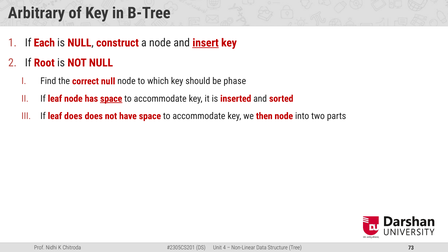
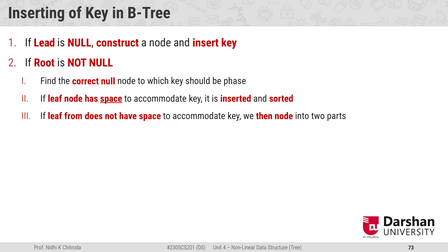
Arbitrary: Arbitrary -> Inserting
Each: Each -> Lead
insert underline: present -> none
leaf does: does -> from
